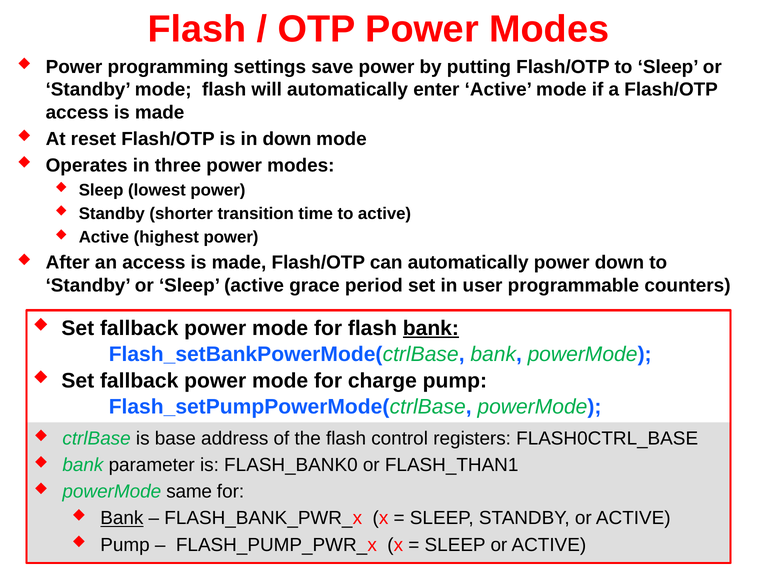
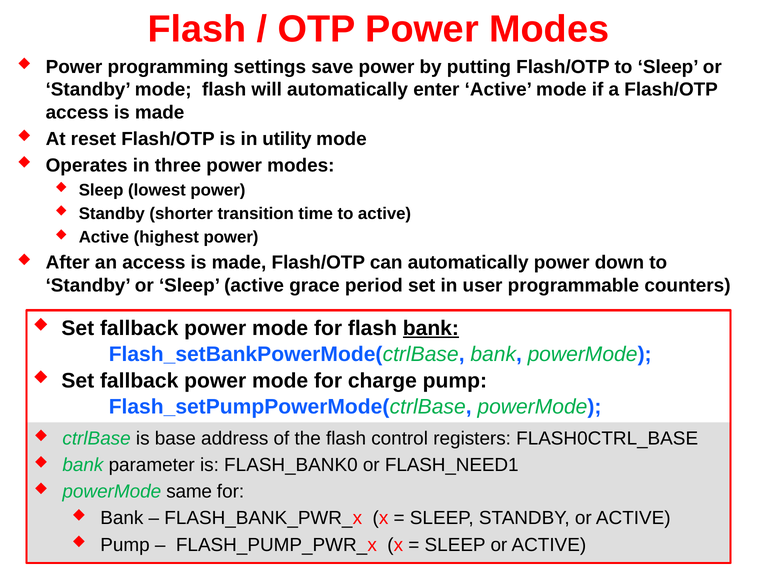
in down: down -> utility
FLASH_THAN1: FLASH_THAN1 -> FLASH_NEED1
Bank at (122, 518) underline: present -> none
